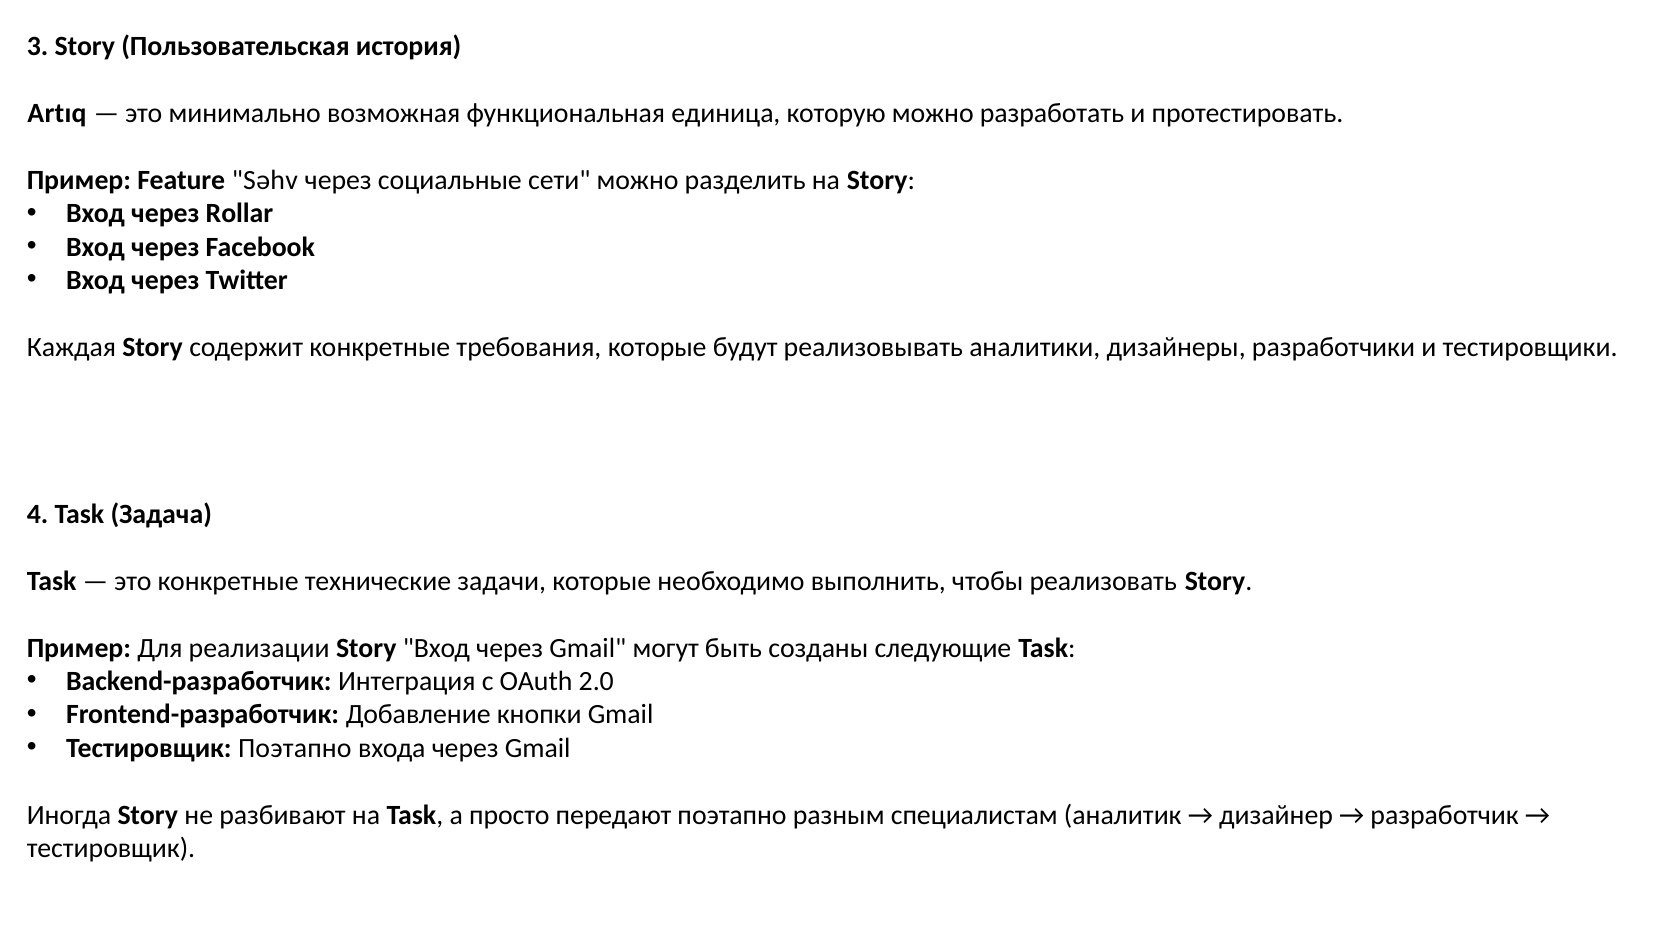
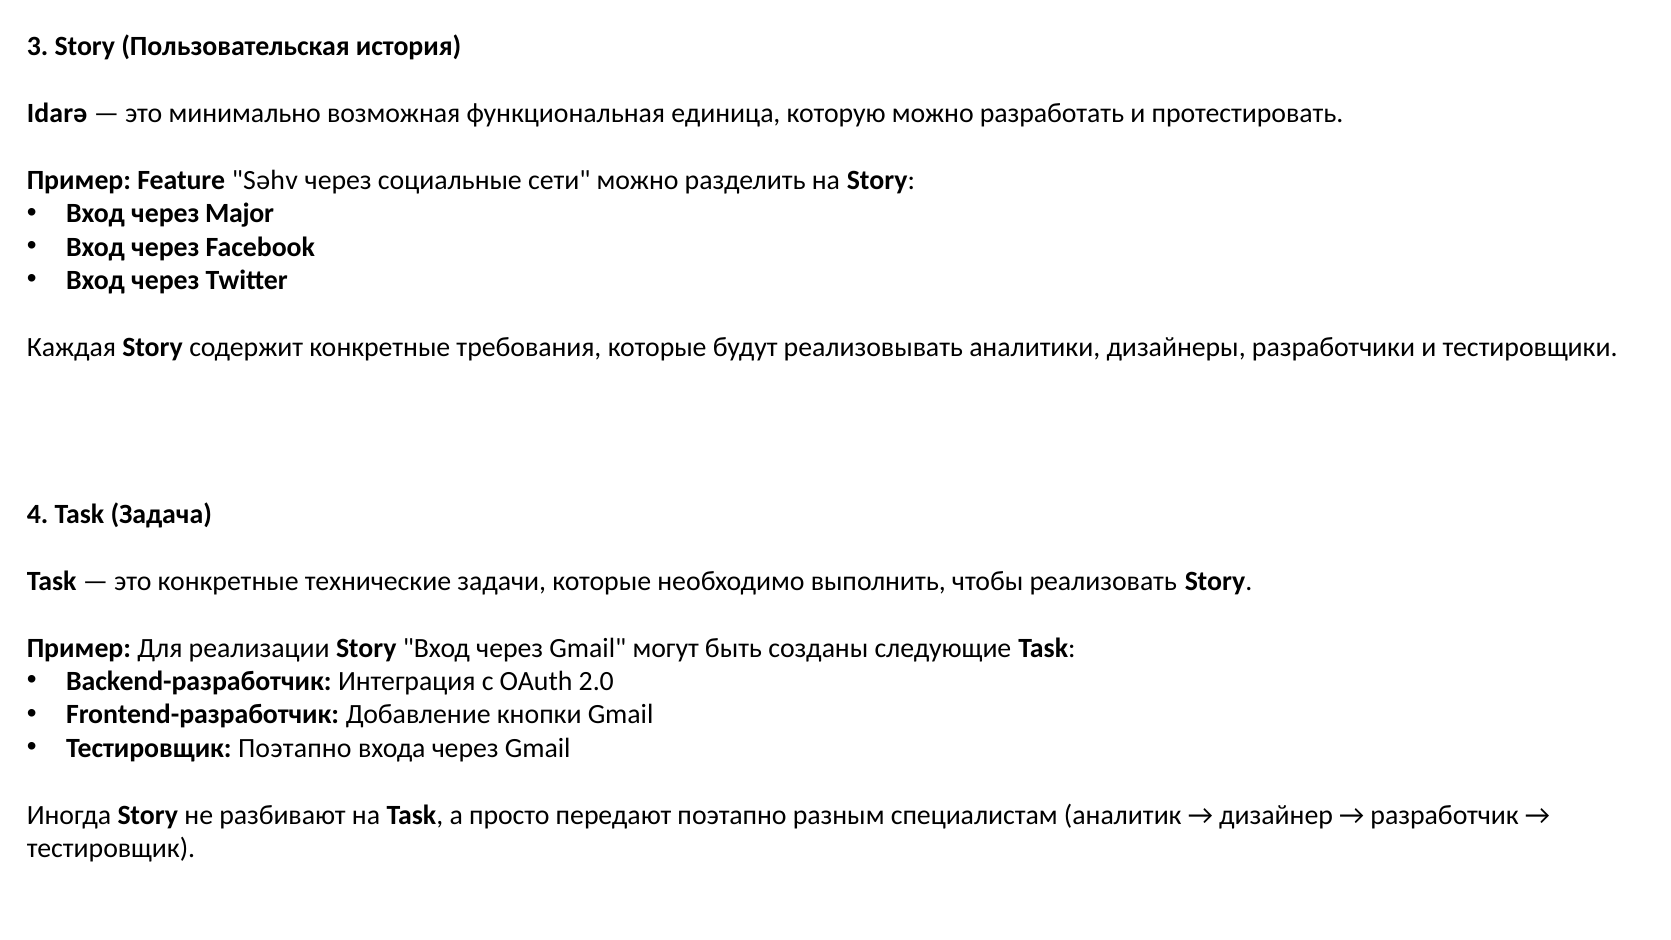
Artıq: Artıq -> Idarə
Rollar: Rollar -> Major
